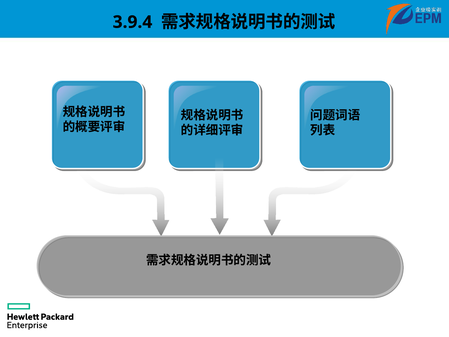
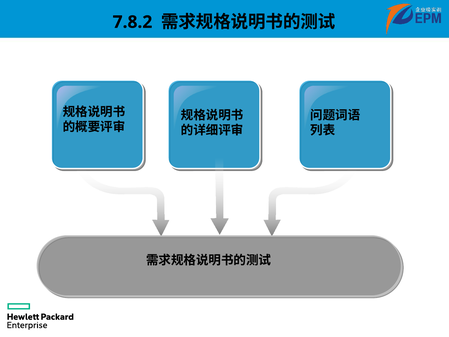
3.9.4: 3.9.4 -> 7.8.2
